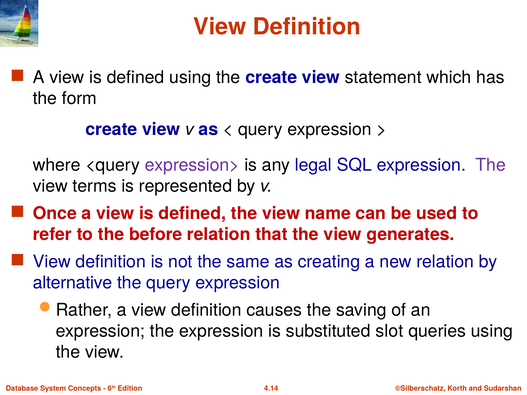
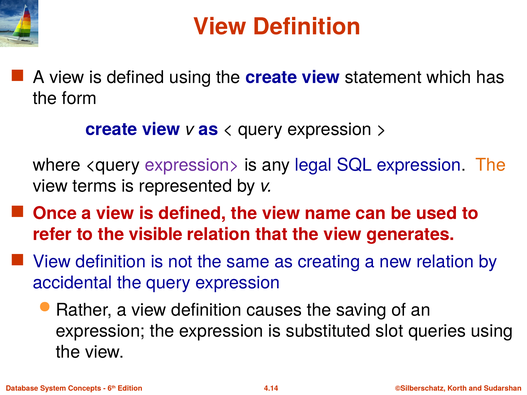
The at (491, 165) colour: purple -> orange
before: before -> visible
alternative: alternative -> accidental
